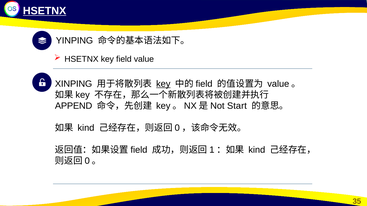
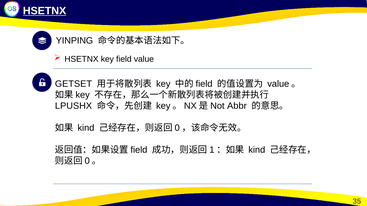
XINPING: XINPING -> GETSET
key at (163, 84) underline: present -> none
APPEND: APPEND -> LPUSHX
Start: Start -> Abbr
